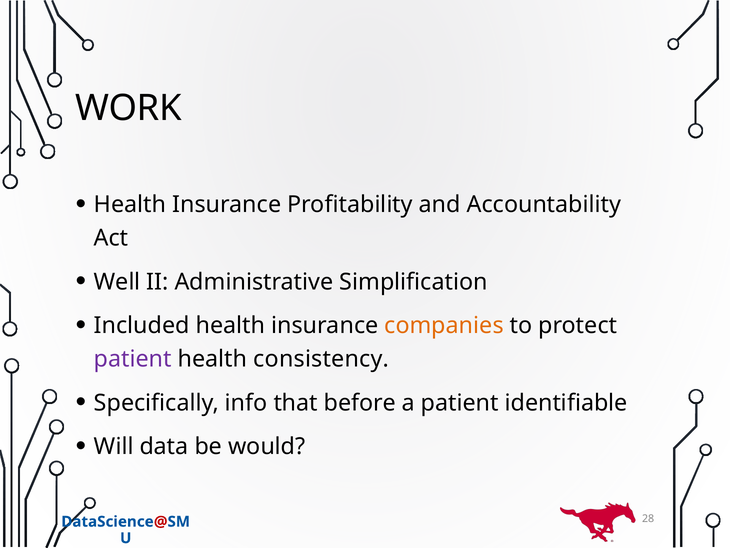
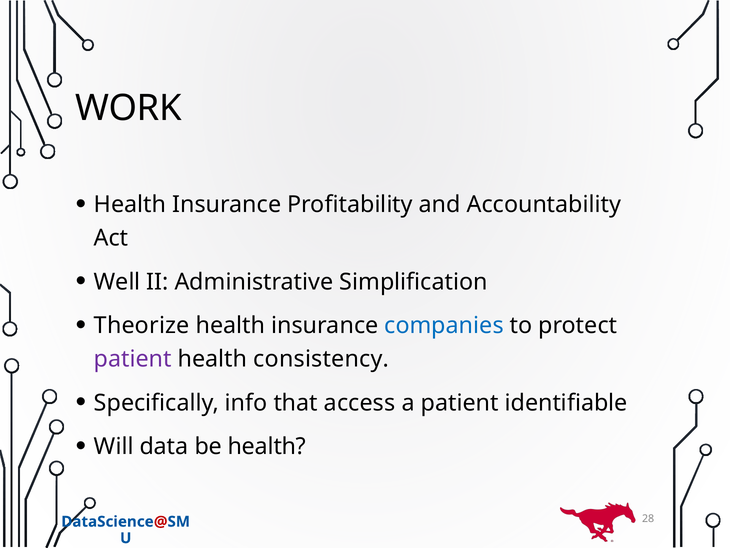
Included: Included -> Theorize
companies colour: orange -> blue
before: before -> access
be would: would -> health
